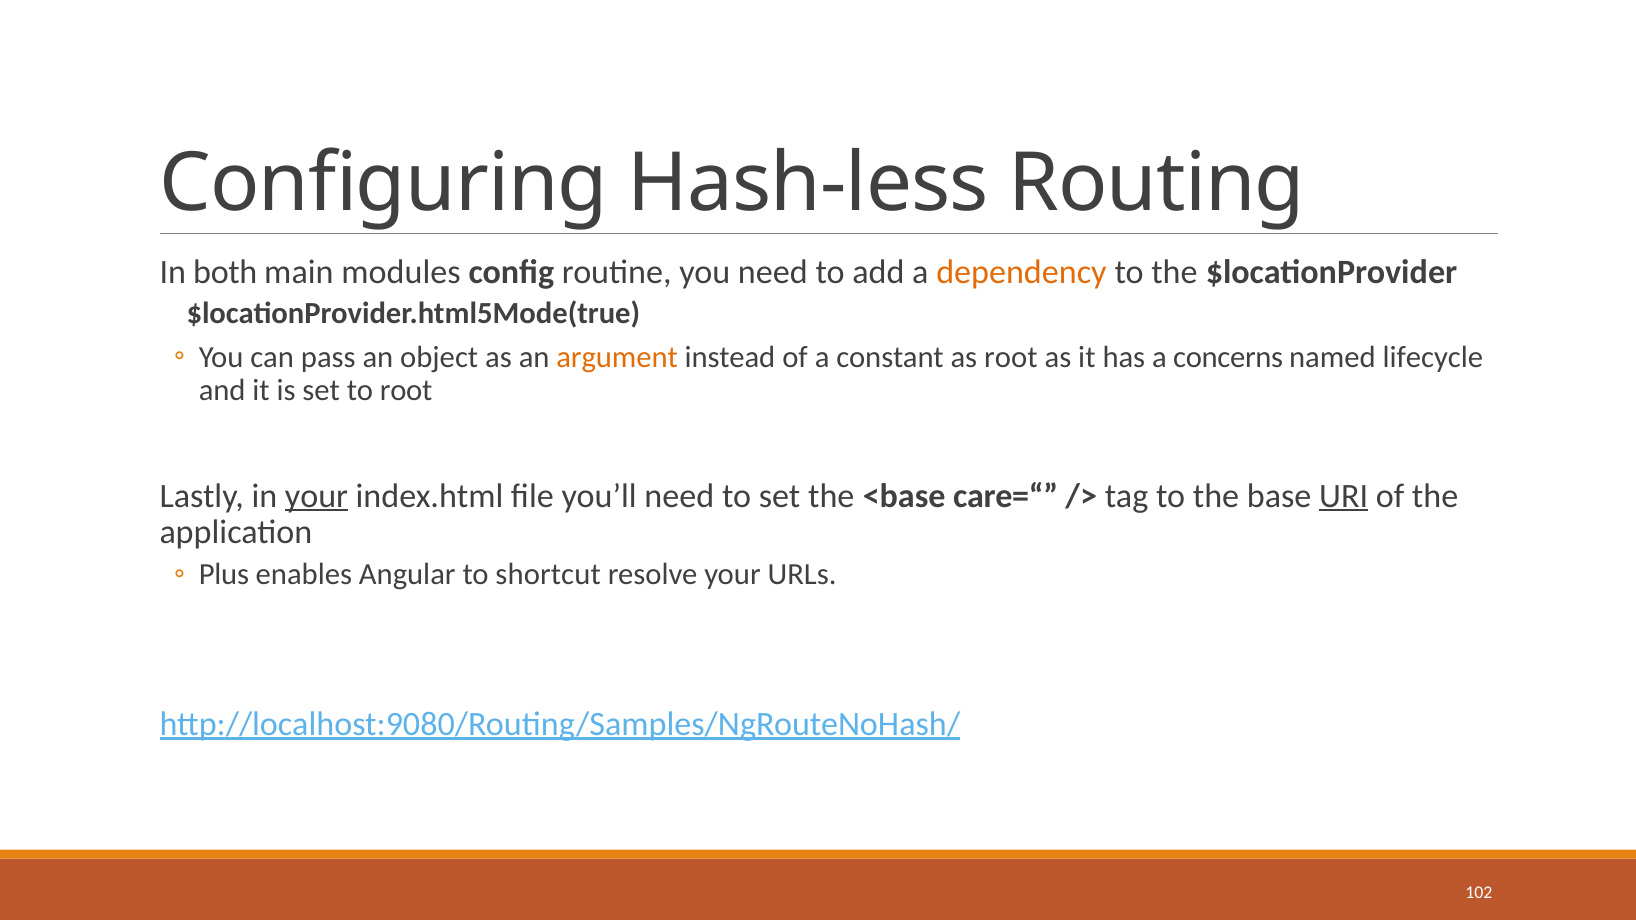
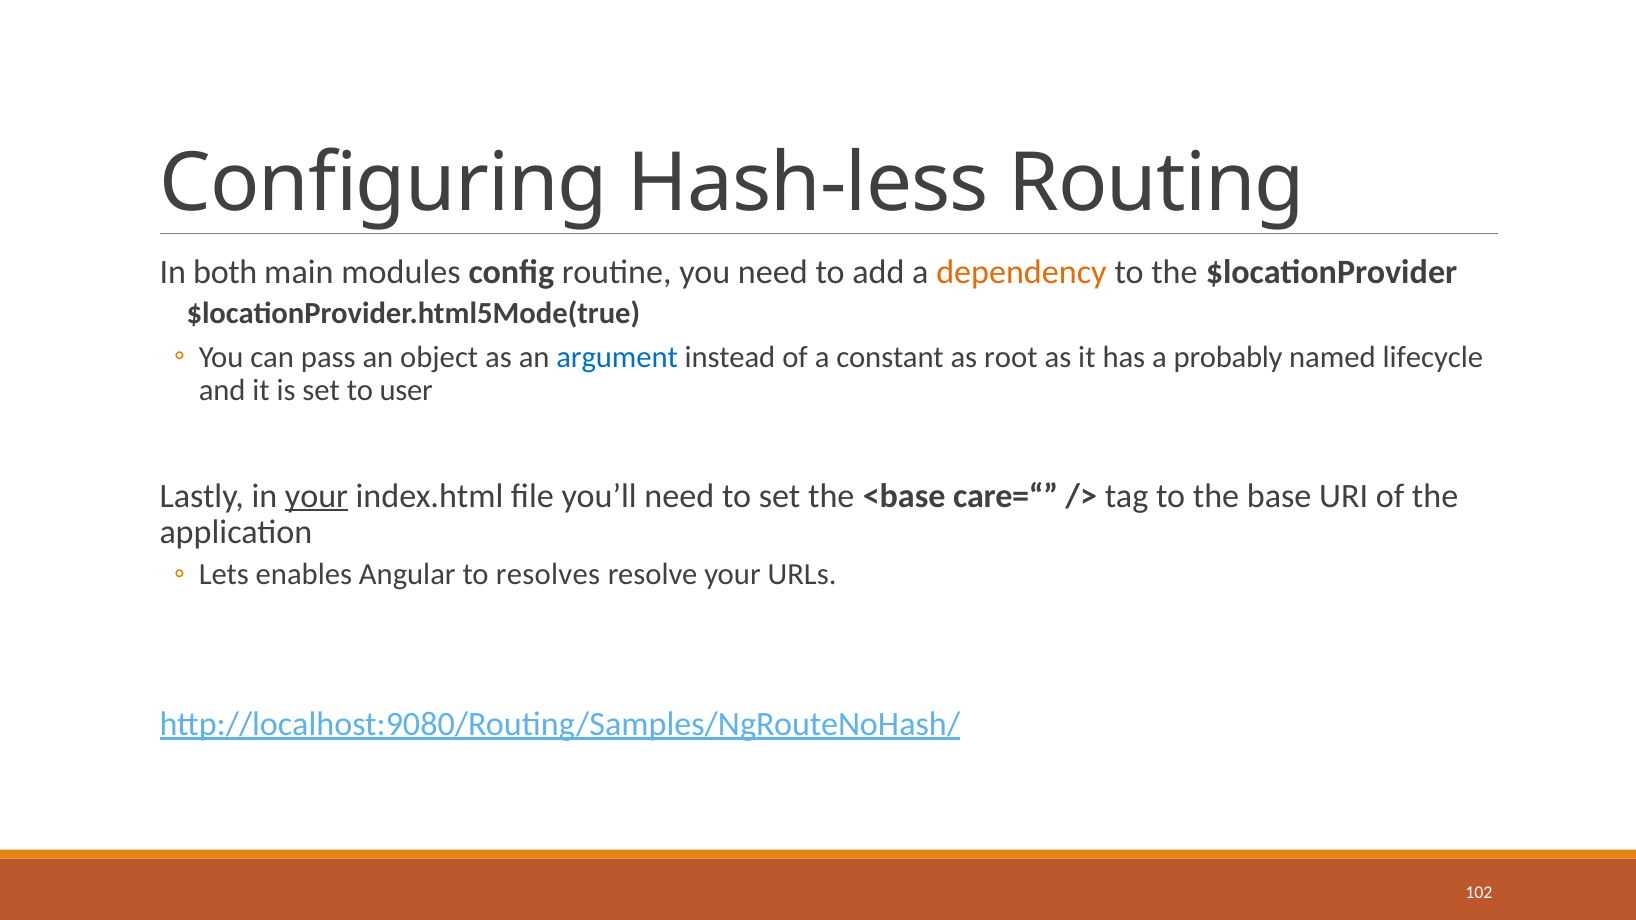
argument colour: orange -> blue
concerns: concerns -> probably
to root: root -> user
URI underline: present -> none
Plus: Plus -> Lets
shortcut: shortcut -> resolves
